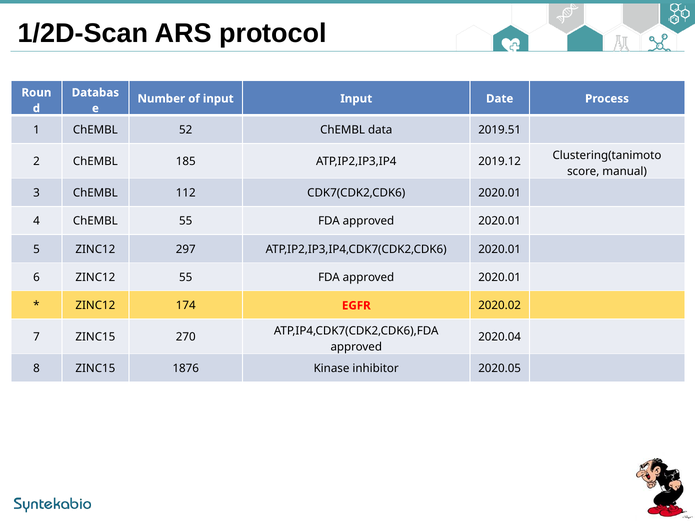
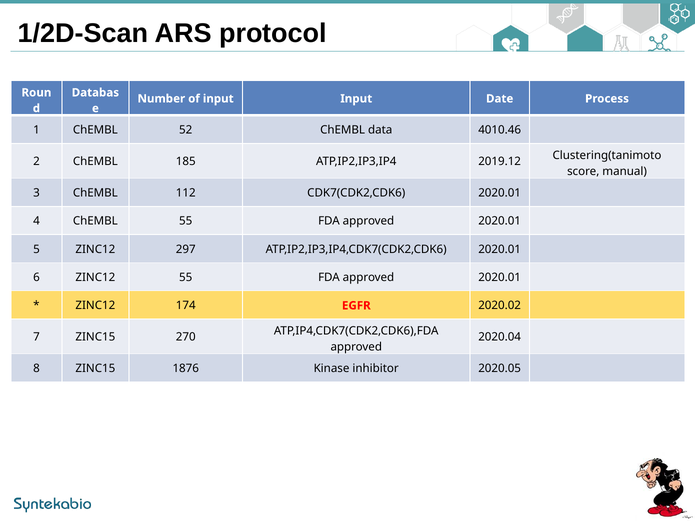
2019.51: 2019.51 -> 4010.46
